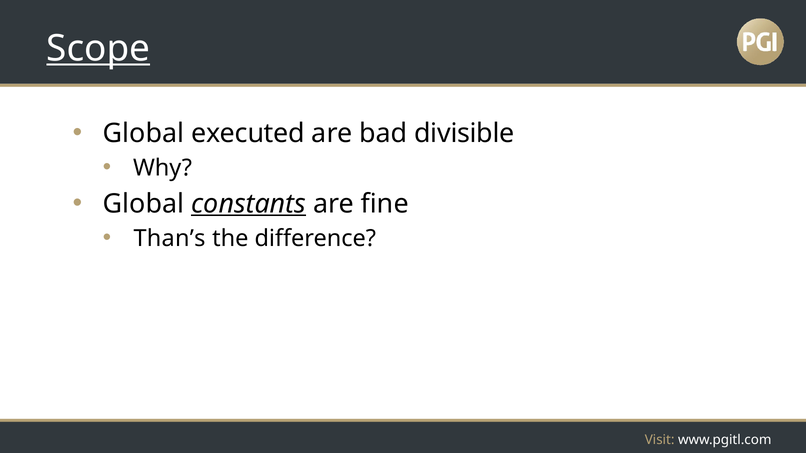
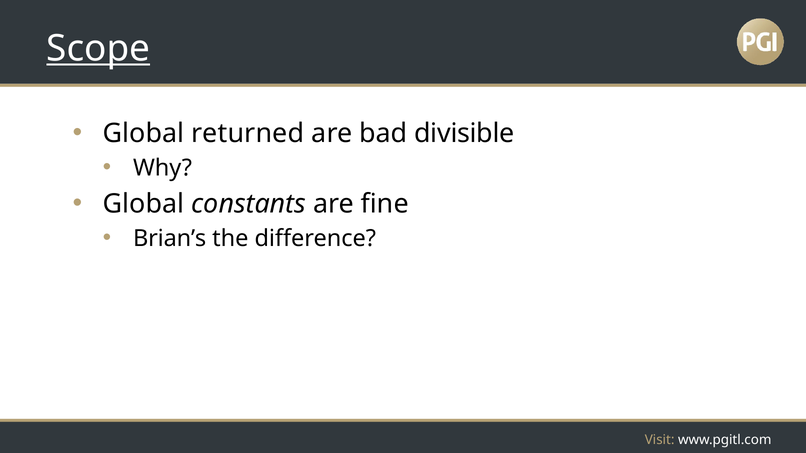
executed: executed -> returned
constants underline: present -> none
Than’s: Than’s -> Brian’s
